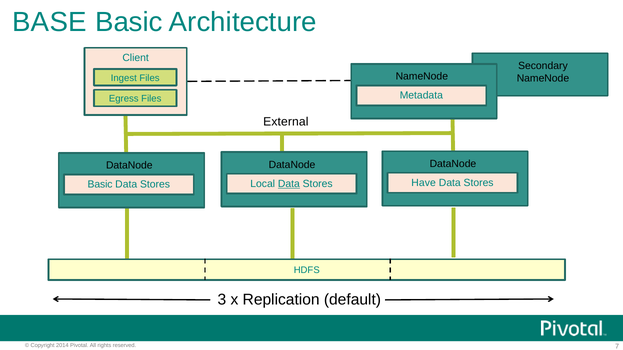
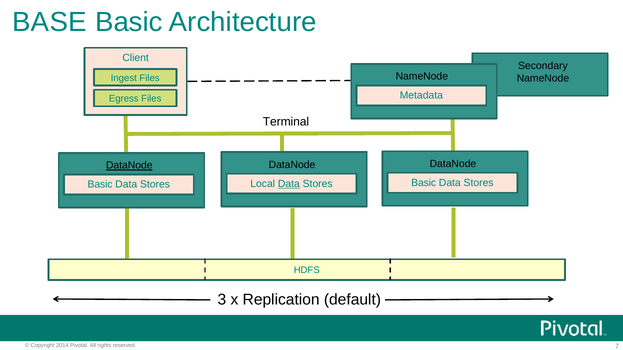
External: External -> Terminal
DataNode at (129, 166) underline: none -> present
Have at (424, 183): Have -> Basic
